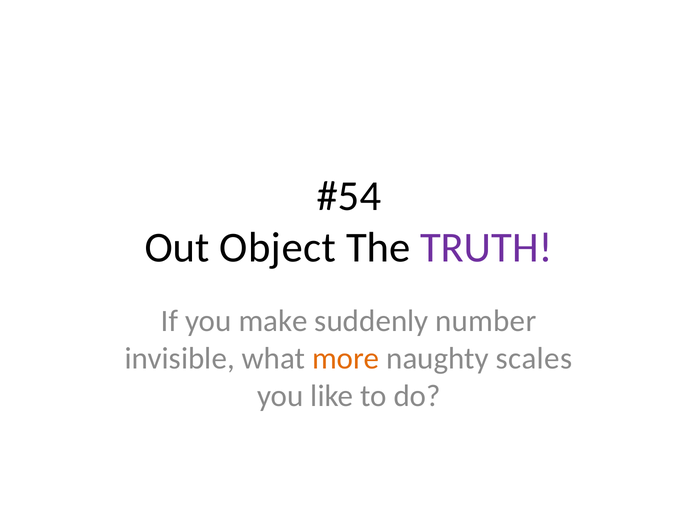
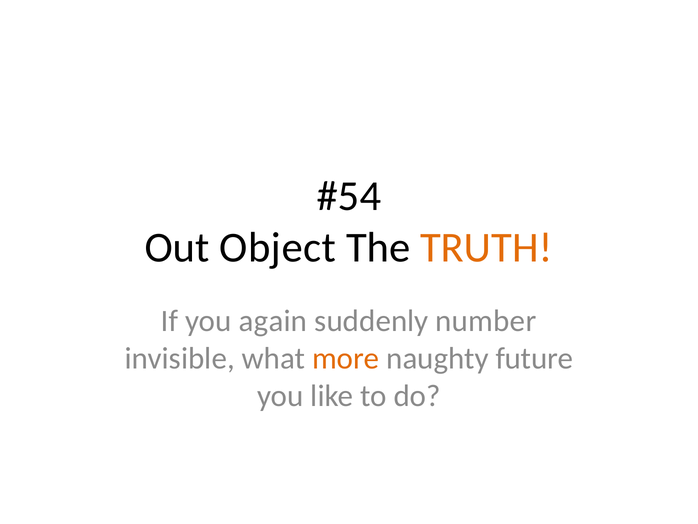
TRUTH colour: purple -> orange
make: make -> again
scales: scales -> future
